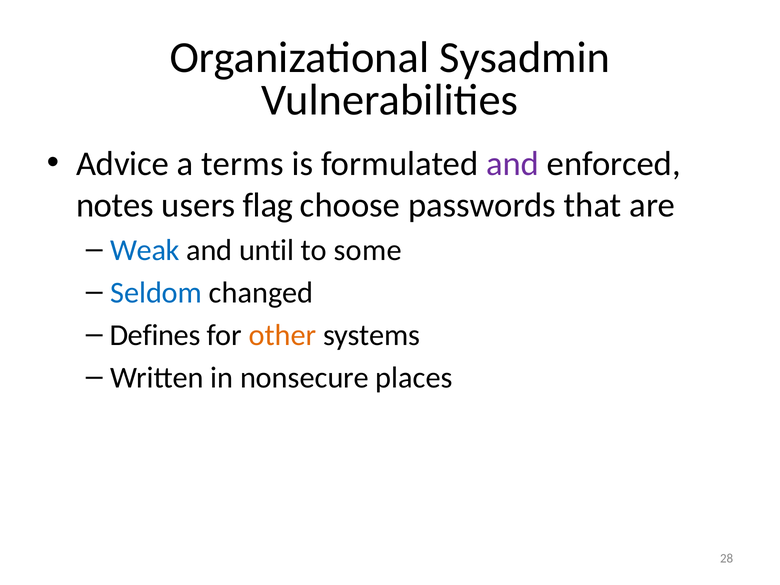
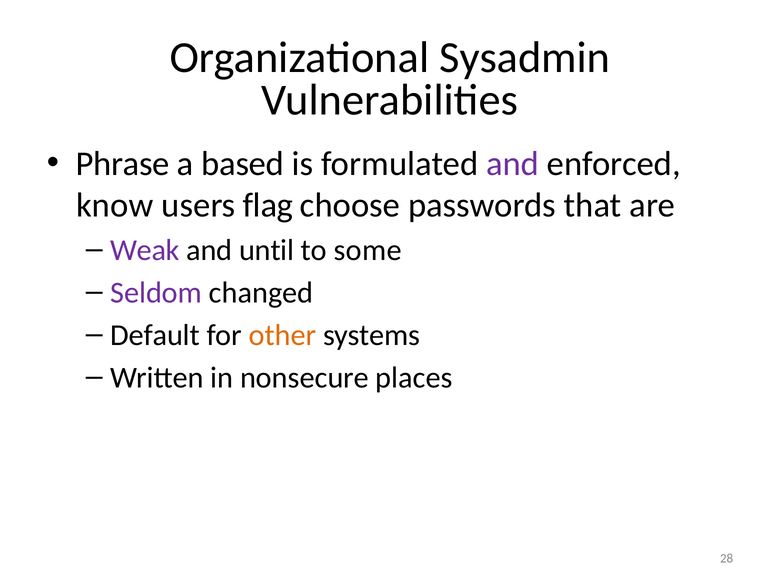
Advice: Advice -> Phrase
terms: terms -> based
notes: notes -> know
Weak colour: blue -> purple
Seldom colour: blue -> purple
Defines: Defines -> Default
